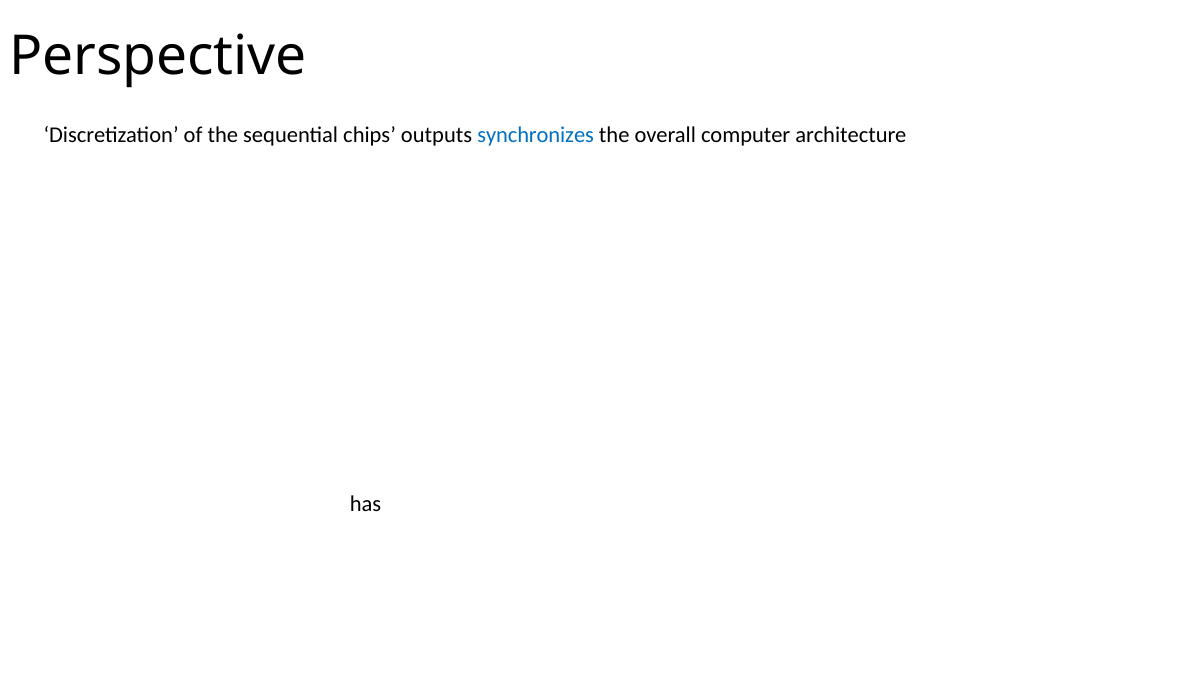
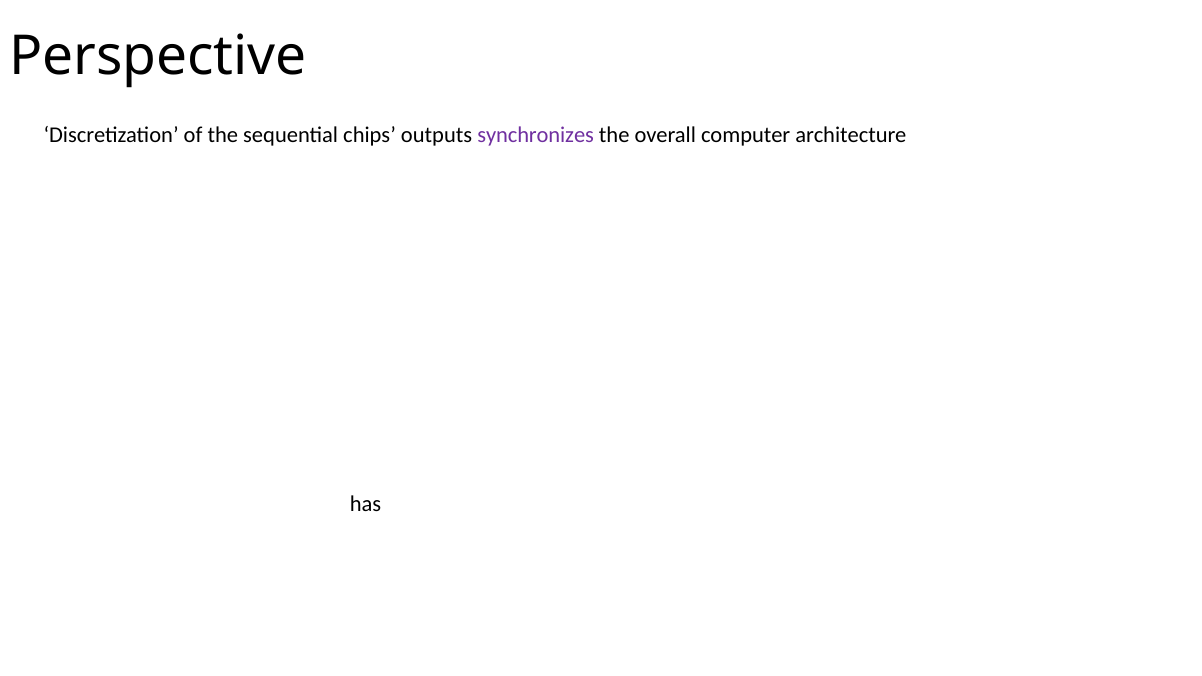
synchronizes colour: blue -> purple
